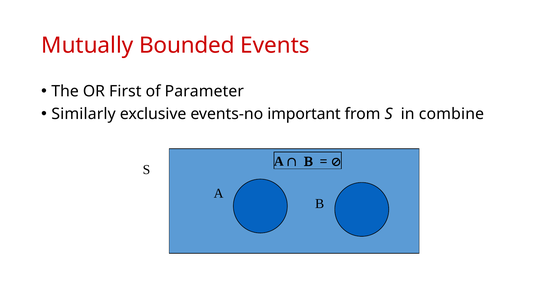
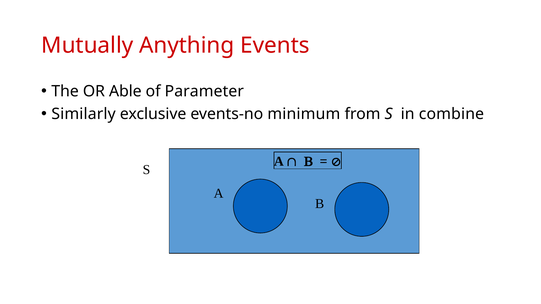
Bounded: Bounded -> Anything
First: First -> Able
important: important -> minimum
